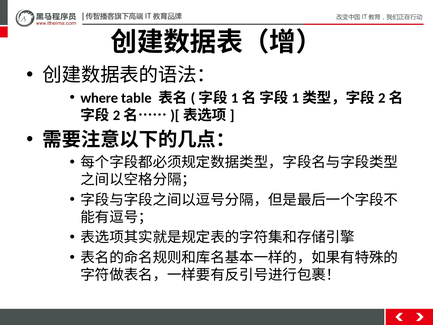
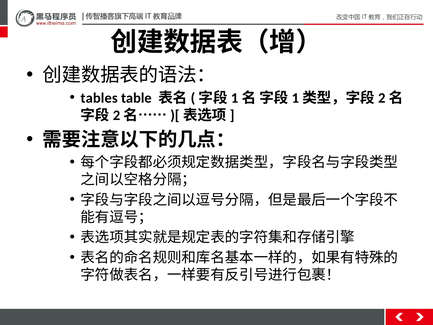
where: where -> tables
